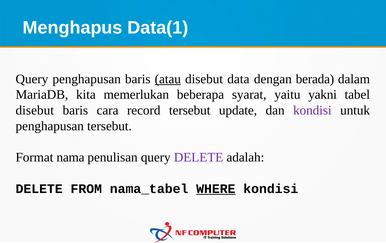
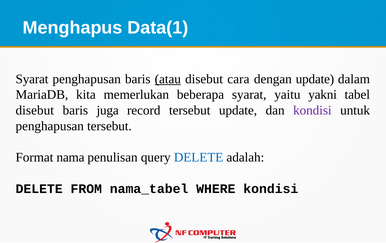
Query at (32, 79): Query -> Syarat
data: data -> cara
dengan berada: berada -> update
cara: cara -> juga
DELETE at (199, 157) colour: purple -> blue
WHERE underline: present -> none
